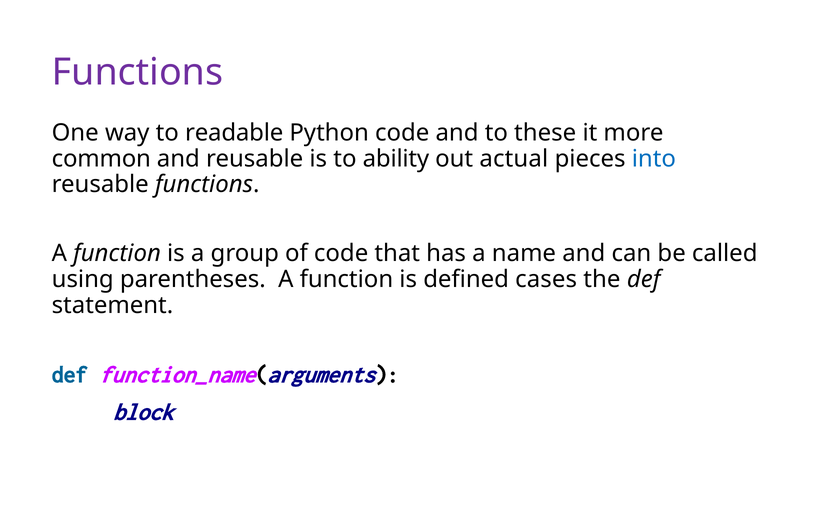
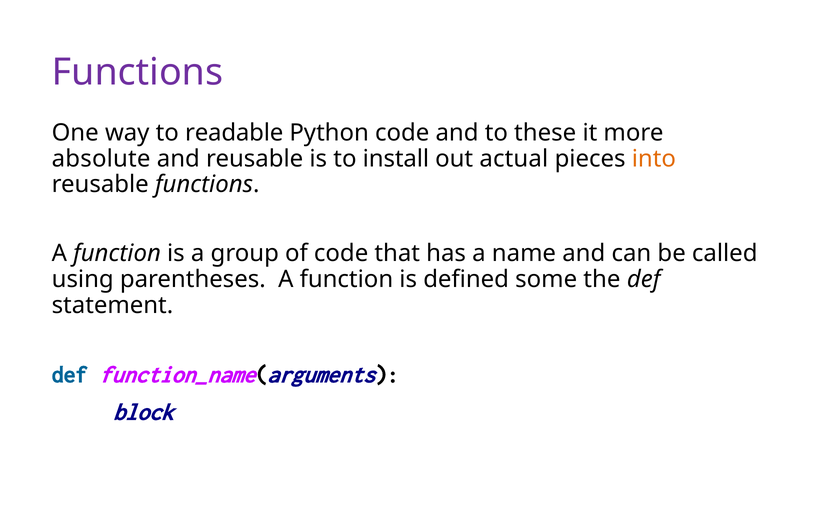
common: common -> absolute
ability: ability -> install
into colour: blue -> orange
cases: cases -> some
